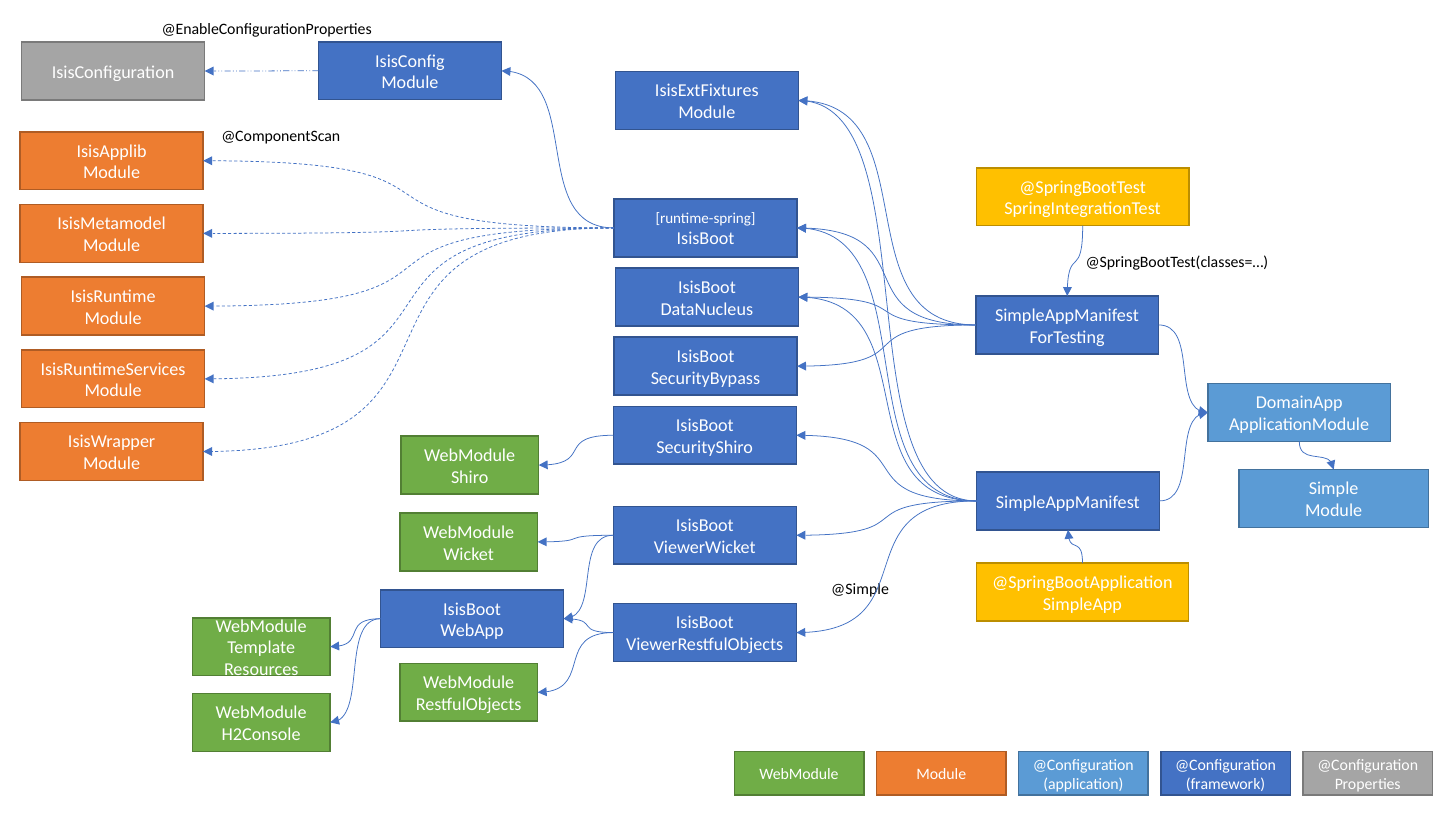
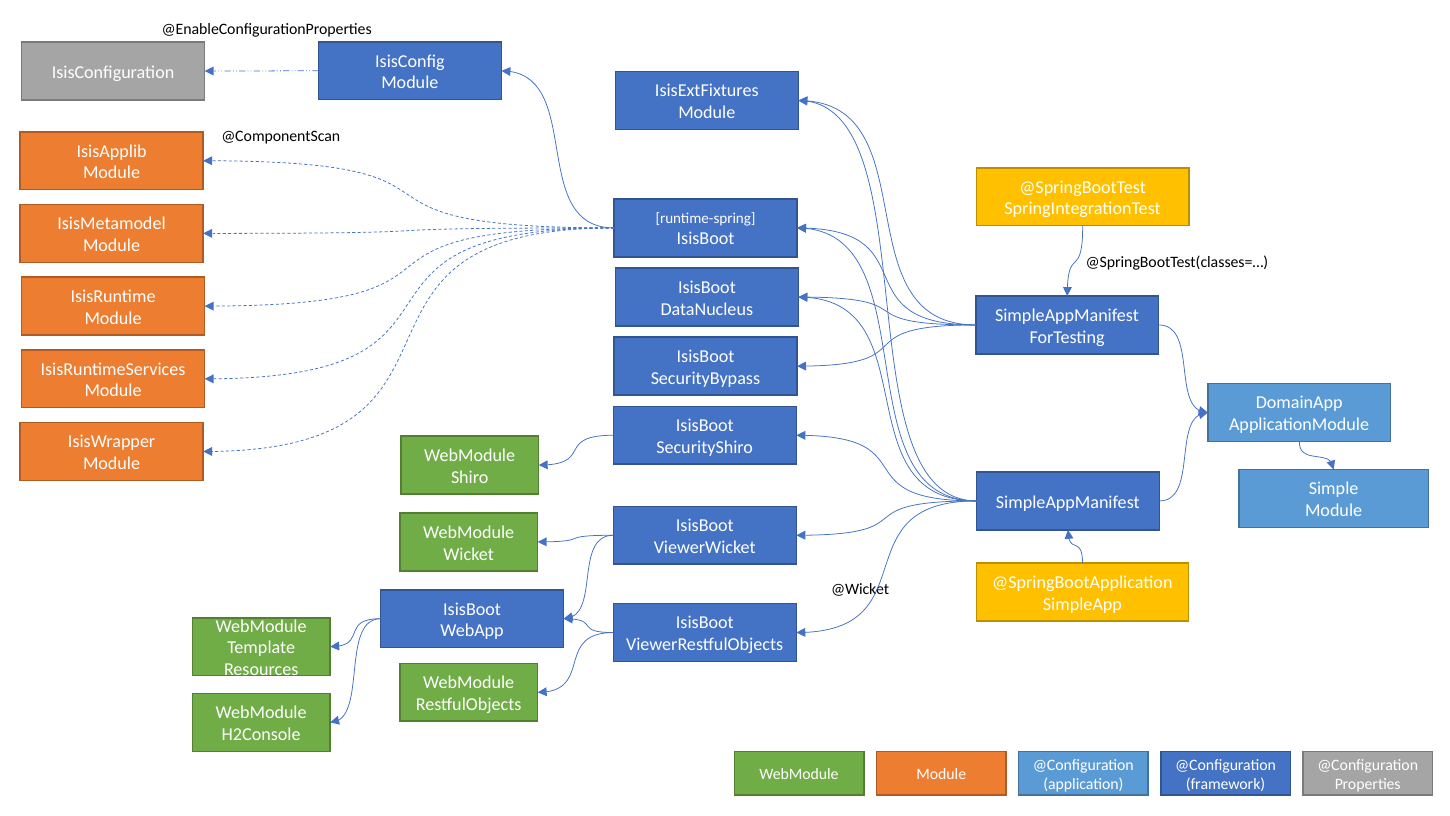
@Simple: @Simple -> @Wicket
